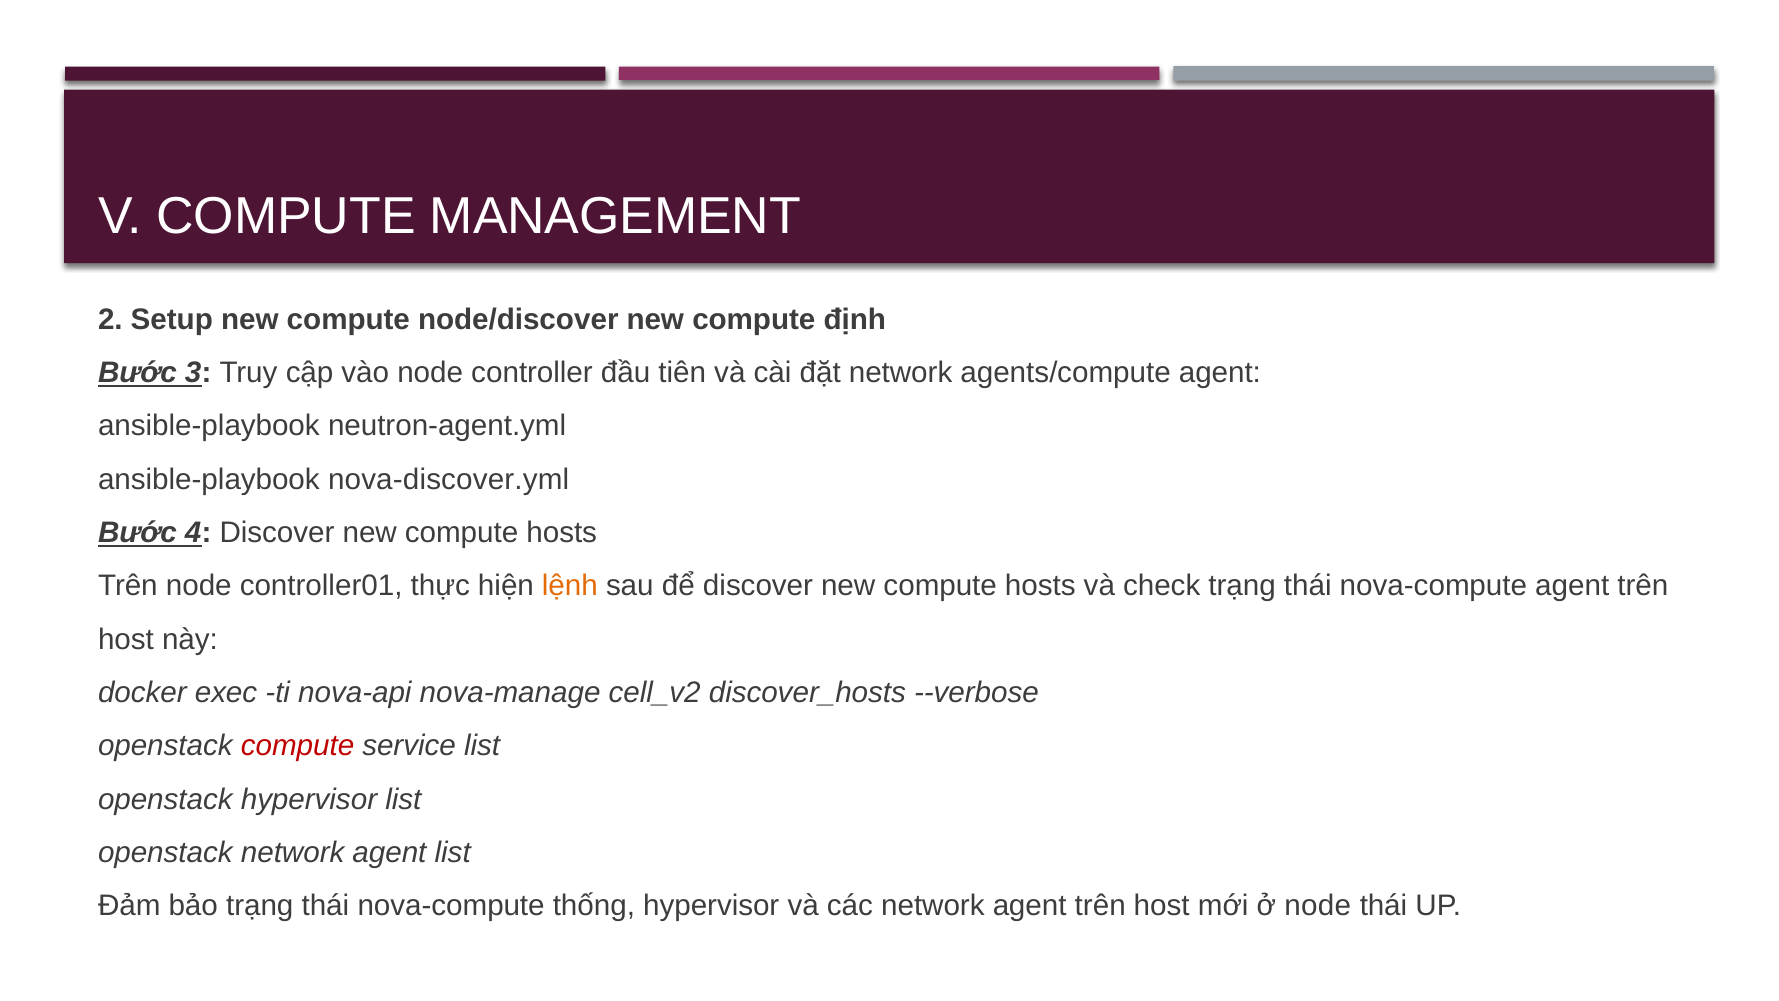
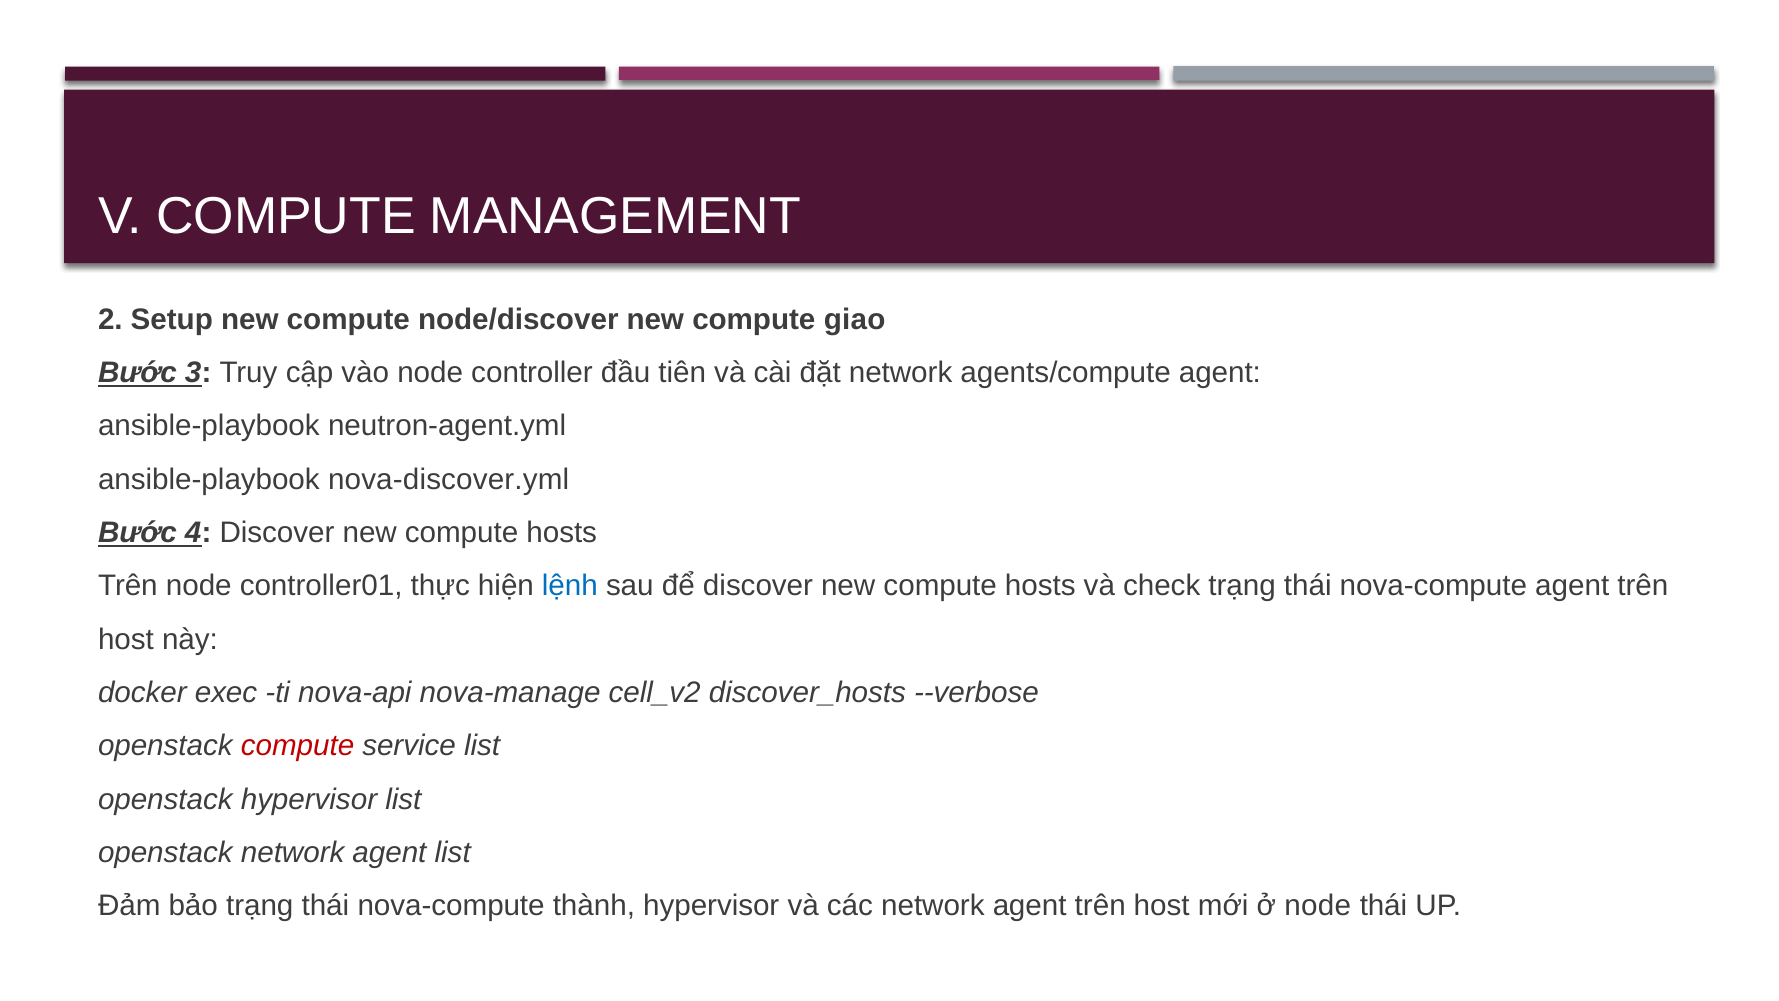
định: định -> giao
lệnh colour: orange -> blue
thống: thống -> thành
